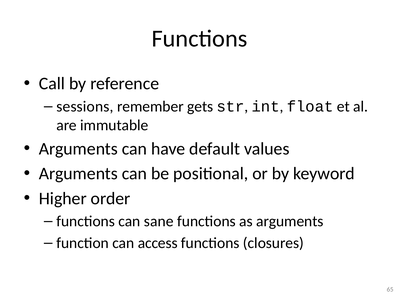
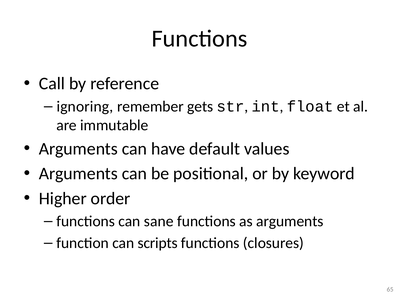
sessions: sessions -> ignoring
access: access -> scripts
